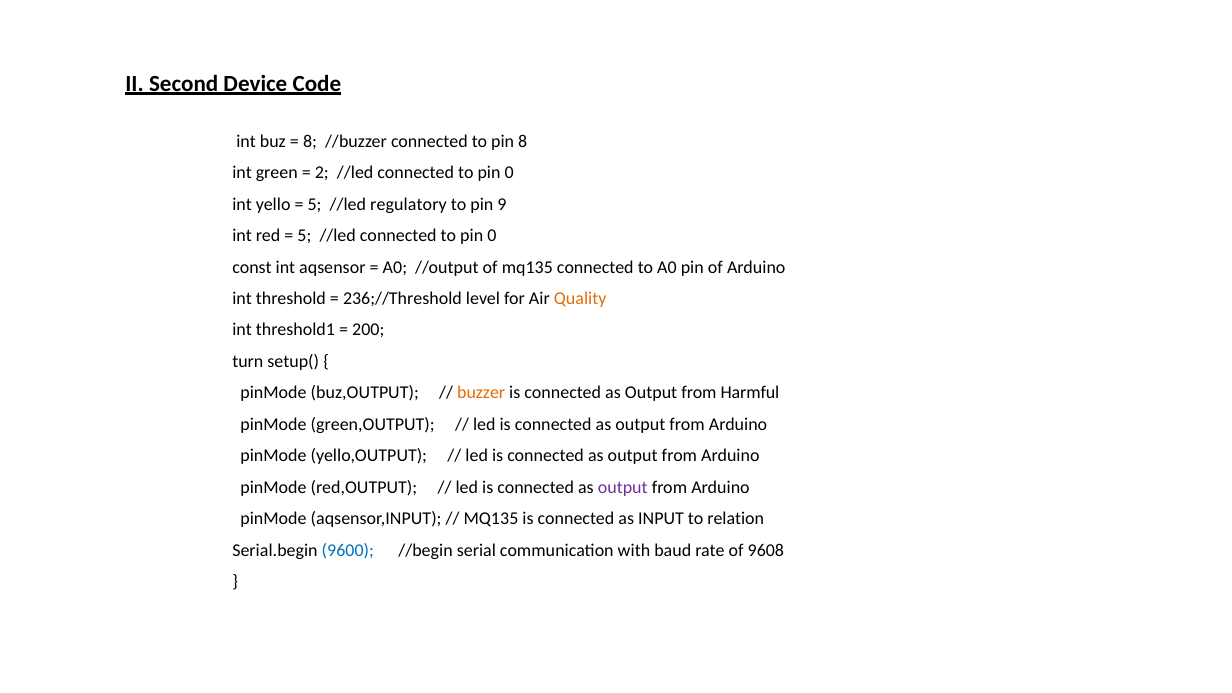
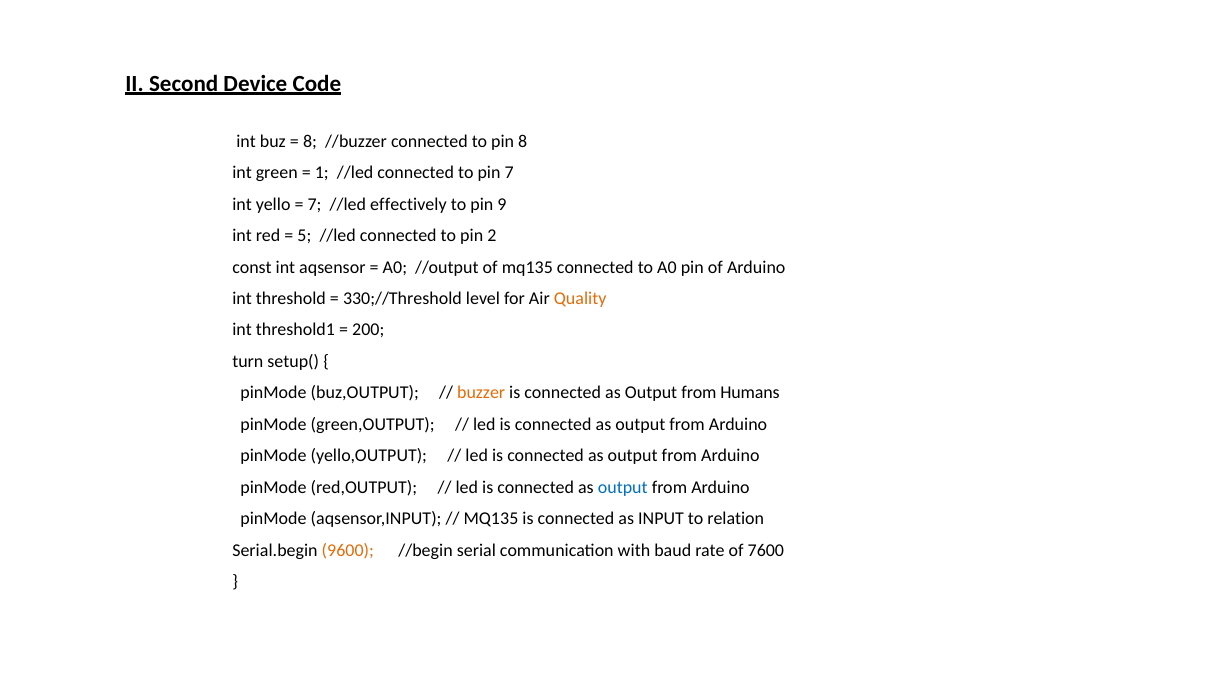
2: 2 -> 1
0 at (509, 173): 0 -> 7
5 at (315, 204): 5 -> 7
regulatory: regulatory -> effectively
0 at (492, 236): 0 -> 2
236;//Threshold: 236;//Threshold -> 330;//Threshold
Harmful: Harmful -> Humans
output at (623, 487) colour: purple -> blue
9600 colour: blue -> orange
9608: 9608 -> 7600
